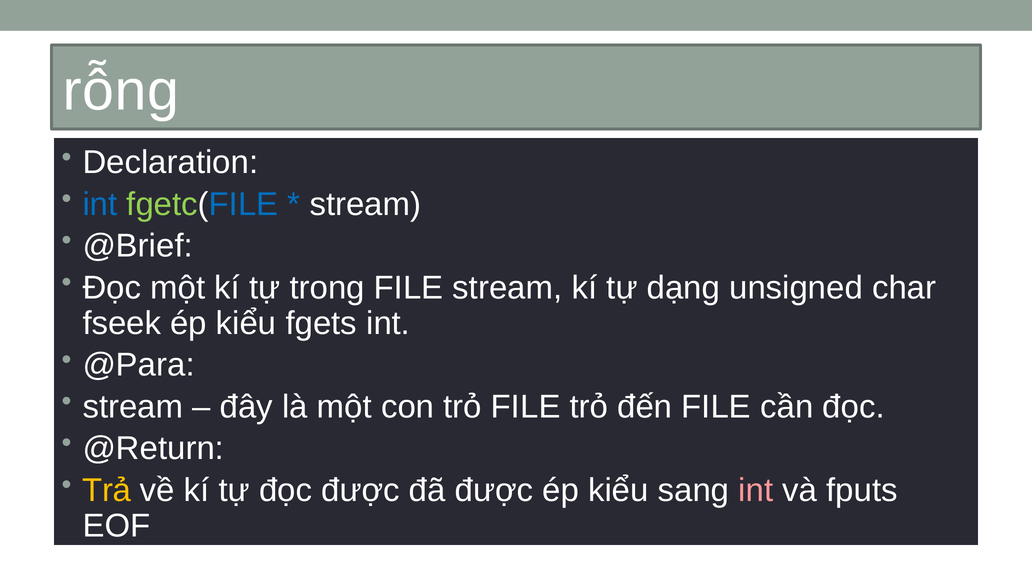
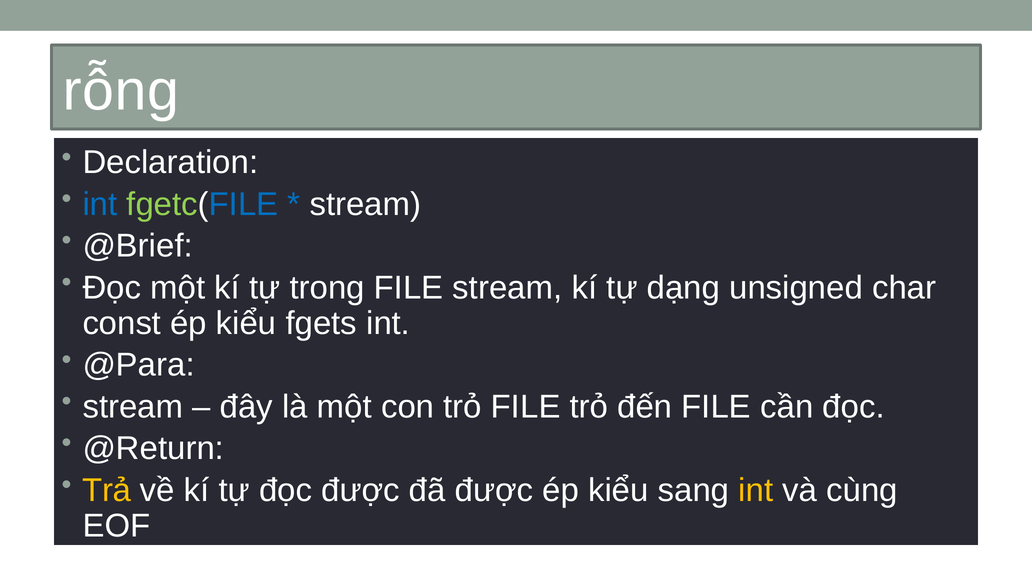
fseek: fseek -> const
int at (756, 491) colour: pink -> yellow
fputs: fputs -> cùng
